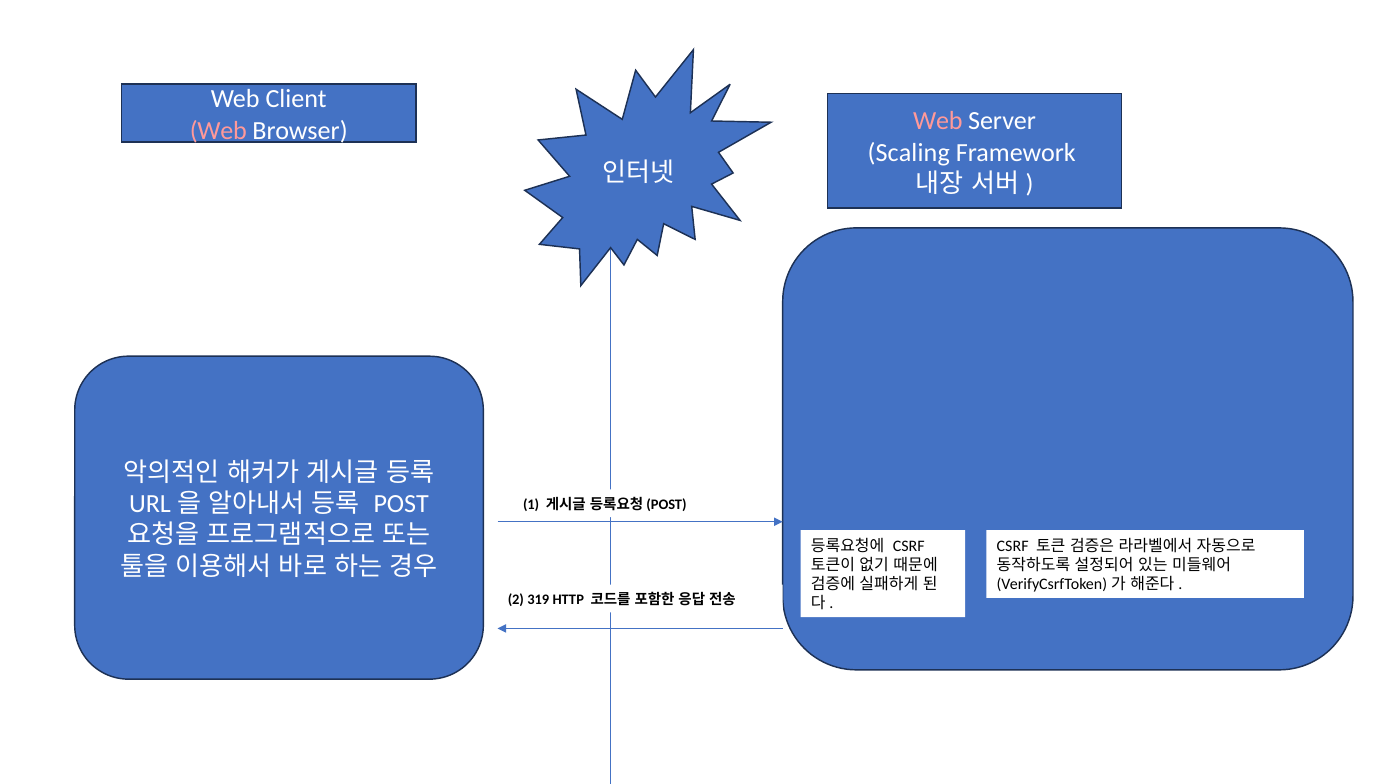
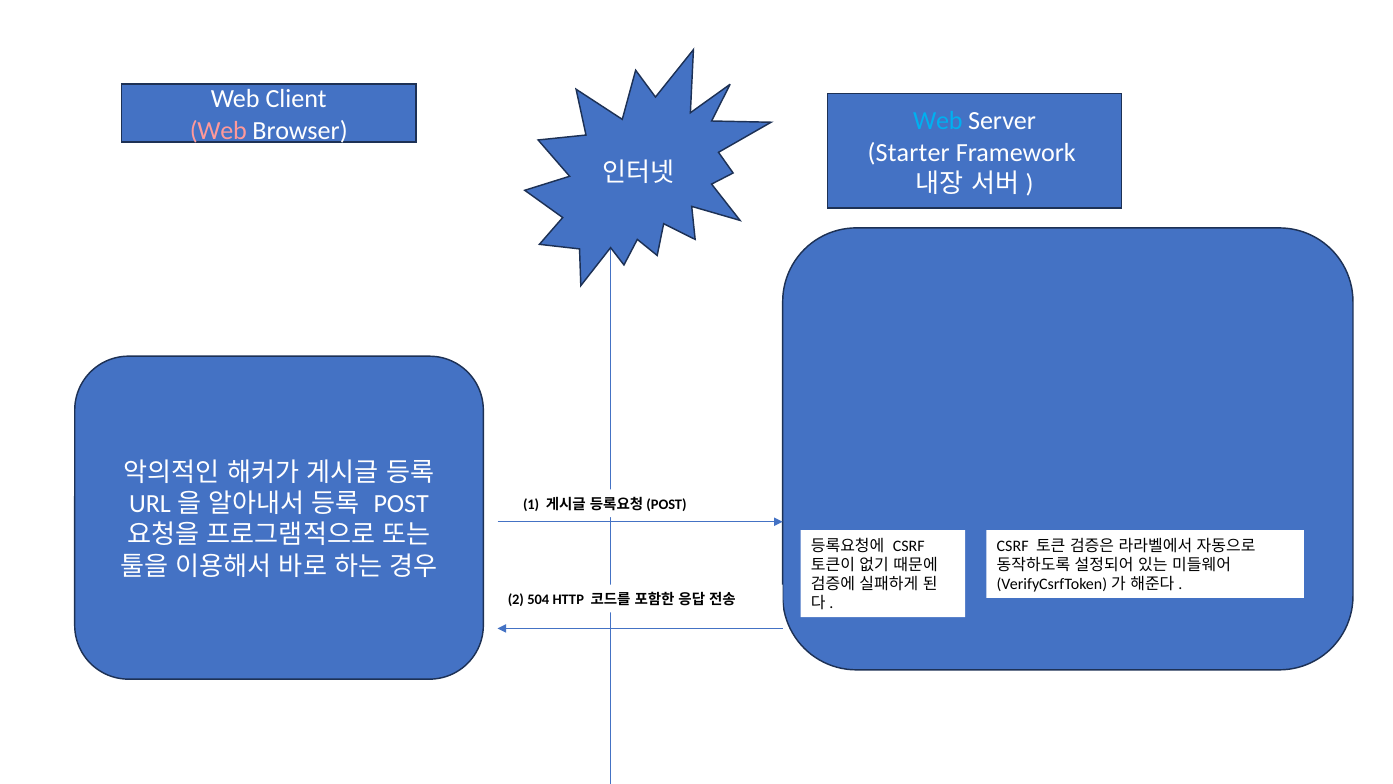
Web at (938, 121) colour: pink -> light blue
Scaling: Scaling -> Starter
319: 319 -> 504
